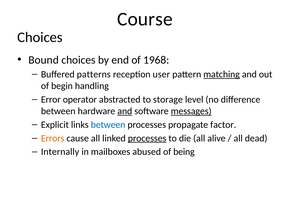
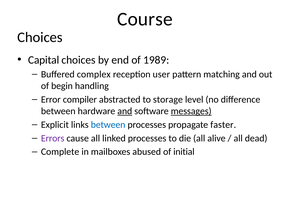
Bound: Bound -> Capital
1968: 1968 -> 1989
patterns: patterns -> complex
matching underline: present -> none
operator: operator -> compiler
factor: factor -> faster
Errors colour: orange -> purple
processes at (147, 138) underline: present -> none
Internally: Internally -> Complete
being: being -> initial
